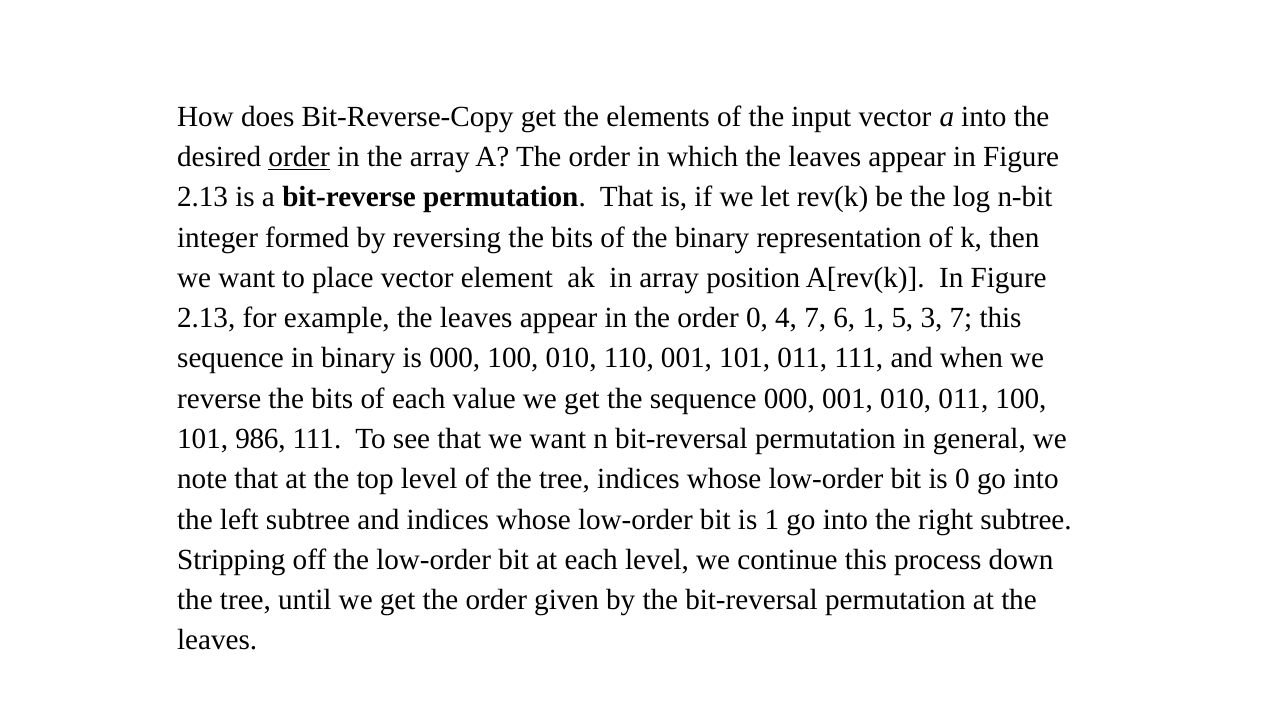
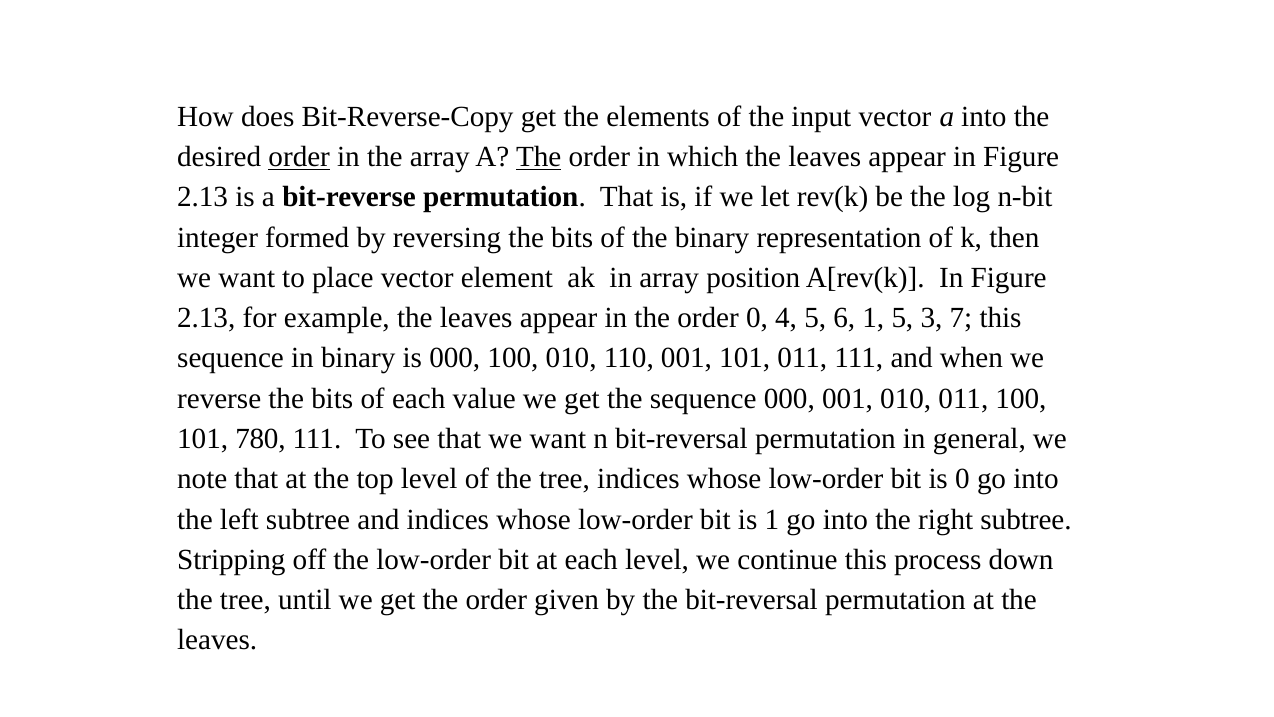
The at (539, 157) underline: none -> present
4 7: 7 -> 5
986: 986 -> 780
